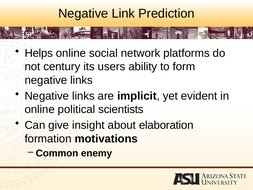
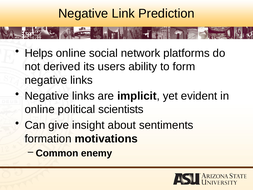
century: century -> derived
elaboration: elaboration -> sentiments
